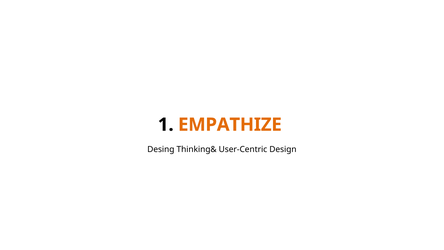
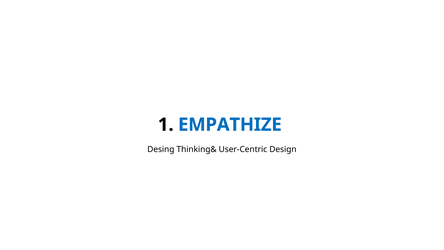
EMPATHIZE colour: orange -> blue
